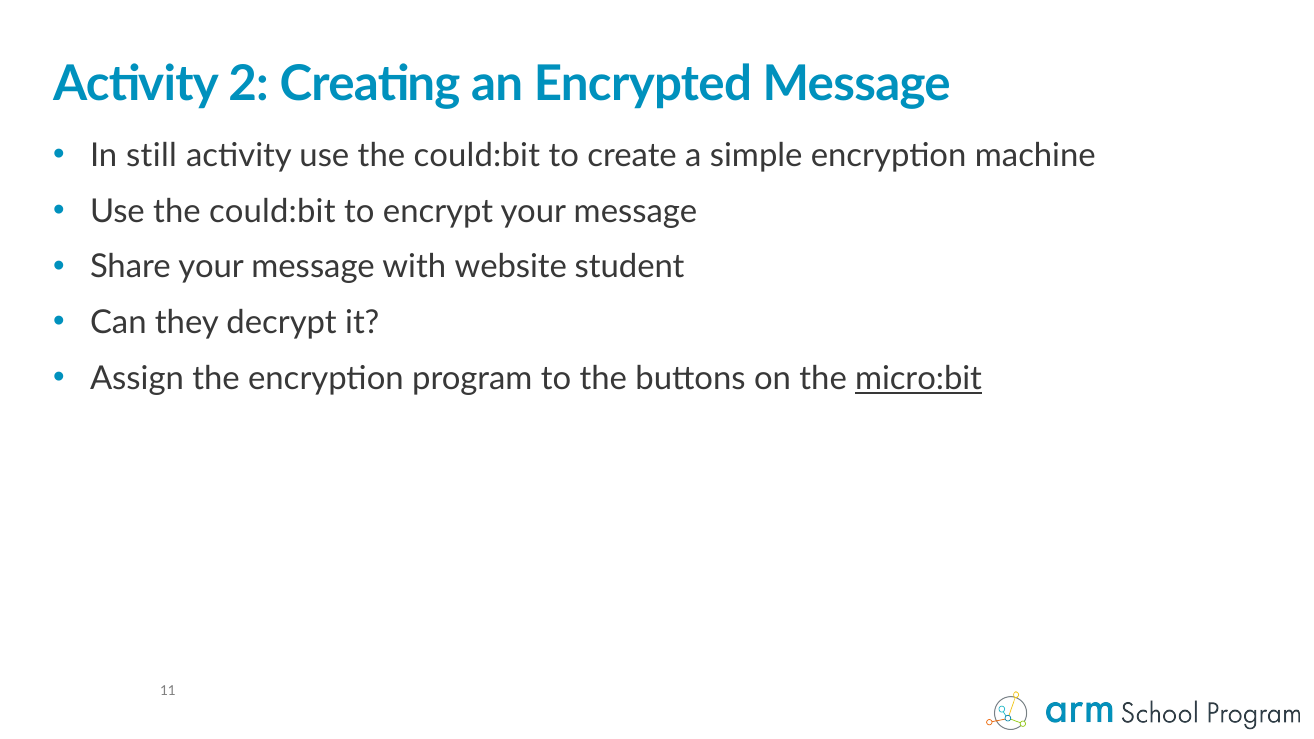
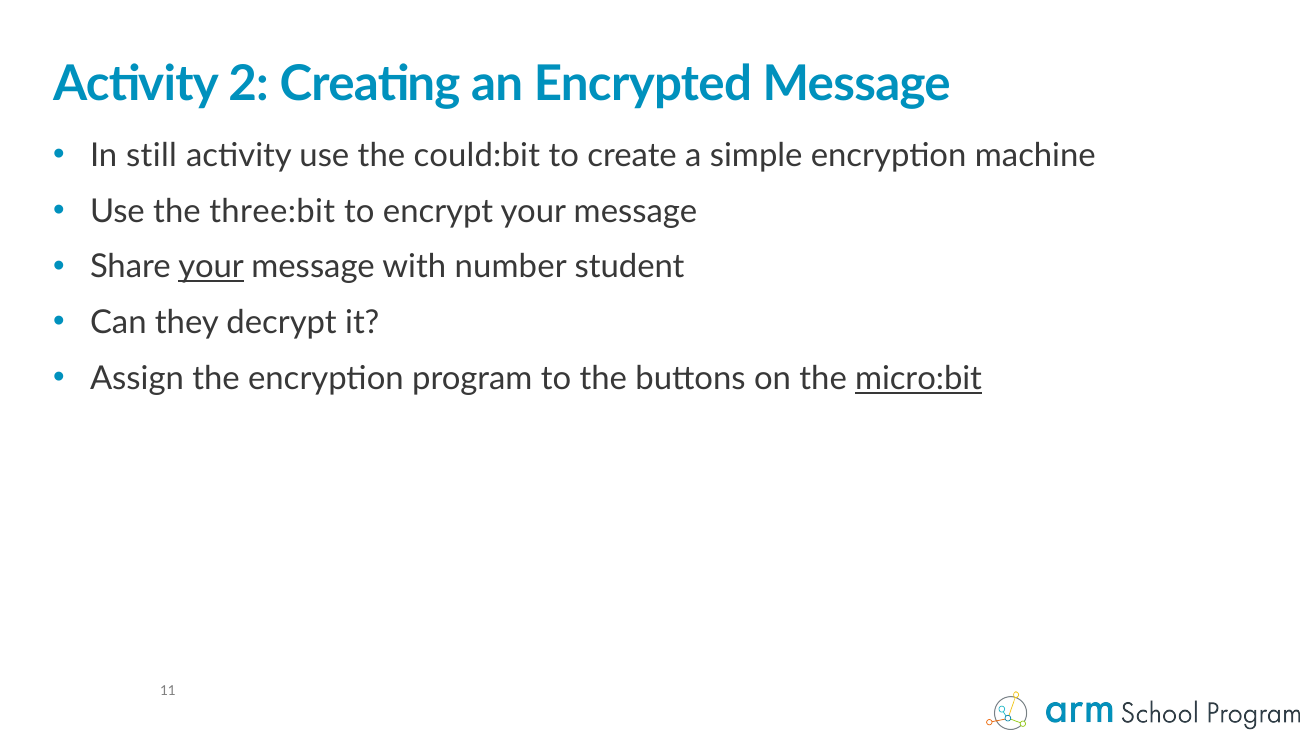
could:bit at (272, 211): could:bit -> three:bit
your at (211, 267) underline: none -> present
website: website -> number
